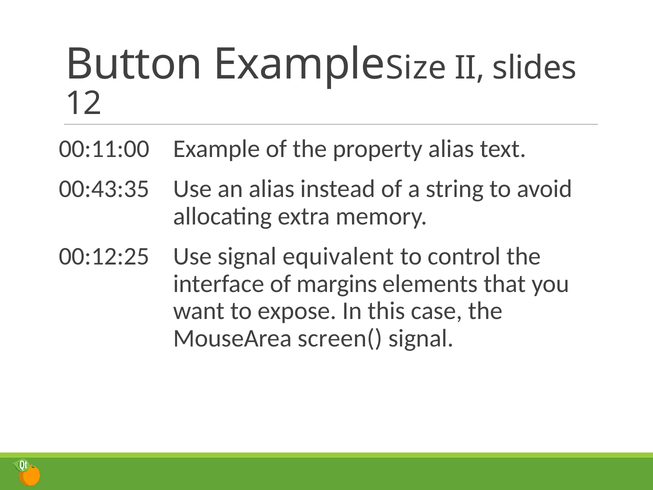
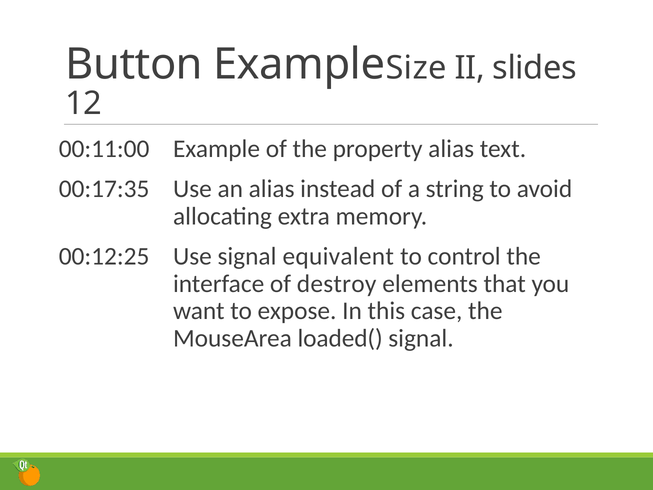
00:43:35: 00:43:35 -> 00:17:35
margins: margins -> destroy
screen(: screen( -> loaded(
